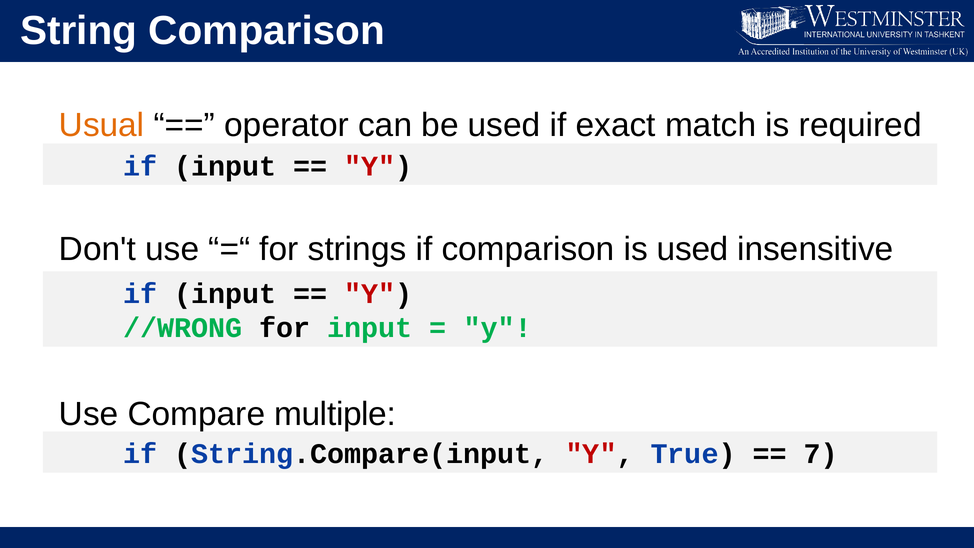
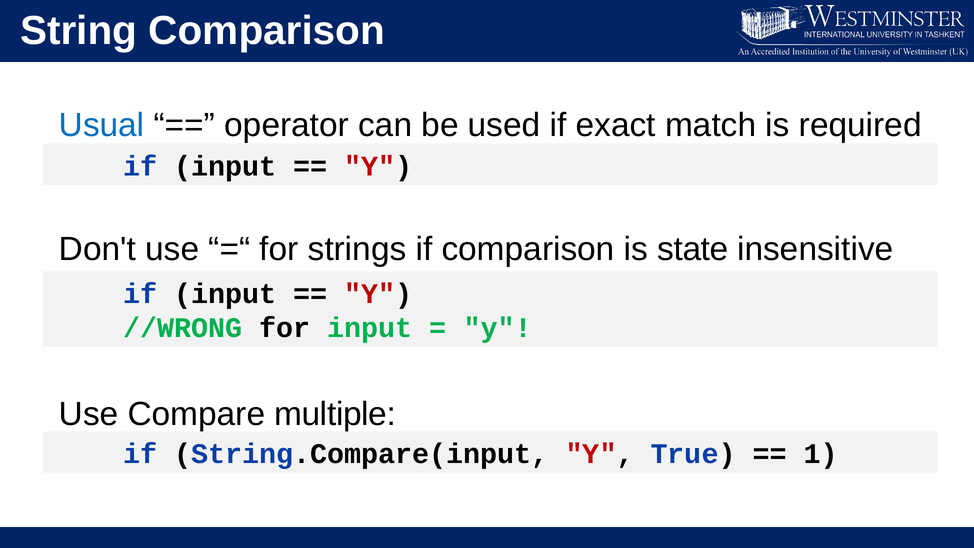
Usual colour: orange -> blue
is used: used -> state
7: 7 -> 1
